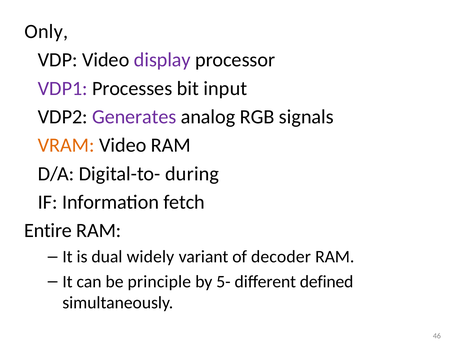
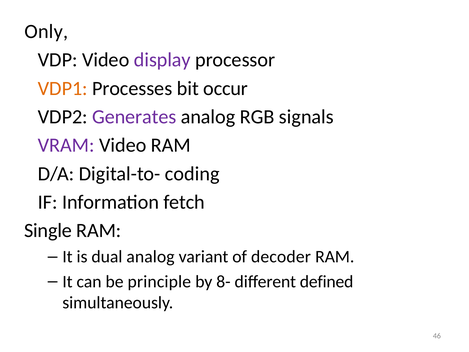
VDP1 colour: purple -> orange
input: input -> occur
VRAM colour: orange -> purple
during: during -> coding
Entire: Entire -> Single
dual widely: widely -> analog
5-: 5- -> 8-
